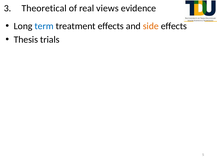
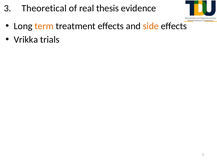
views: views -> thesis
term colour: blue -> orange
Thesis: Thesis -> Vrikka
